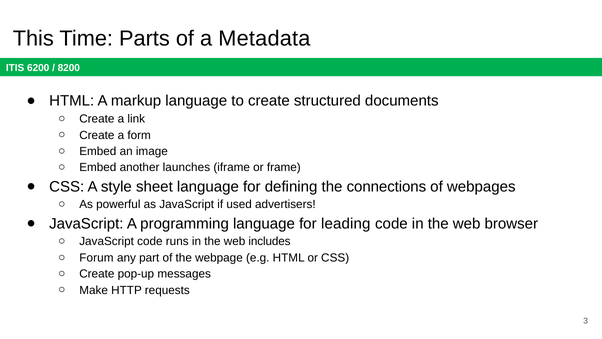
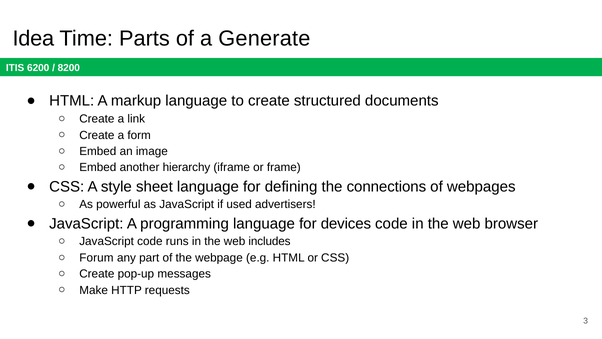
This: This -> Idea
Metadata: Metadata -> Generate
launches: launches -> hierarchy
leading: leading -> devices
